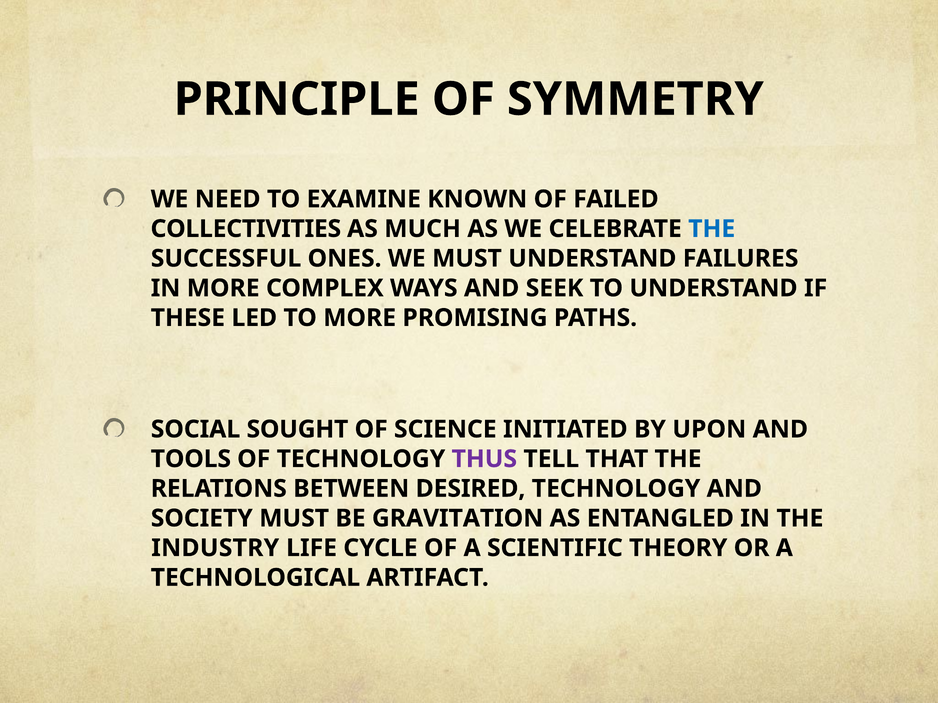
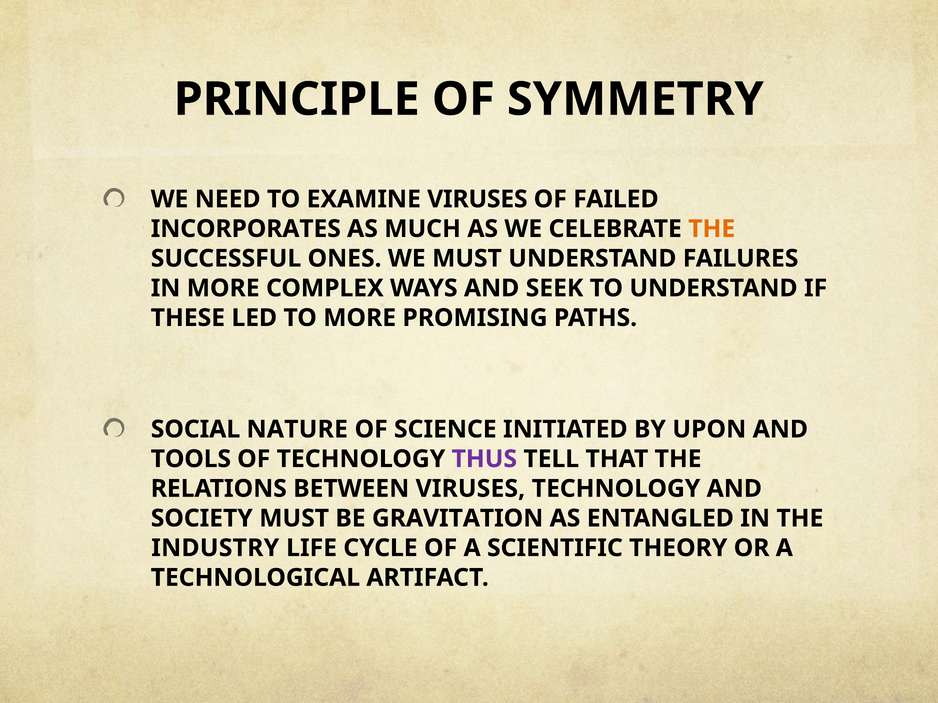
EXAMINE KNOWN: KNOWN -> VIRUSES
COLLECTIVITIES: COLLECTIVITIES -> INCORPORATES
THE at (712, 229) colour: blue -> orange
SOUGHT: SOUGHT -> NATURE
BETWEEN DESIRED: DESIRED -> VIRUSES
